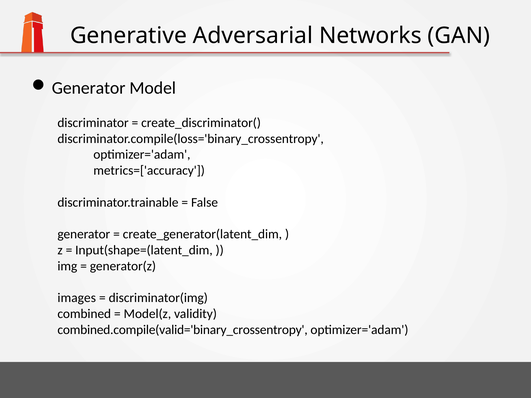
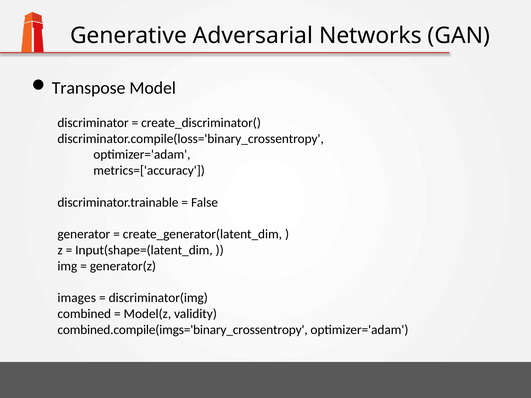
Generator at (89, 88): Generator -> Transpose
combined.compile(valid='binary_crossentropy: combined.compile(valid='binary_crossentropy -> combined.compile(imgs='binary_crossentropy
